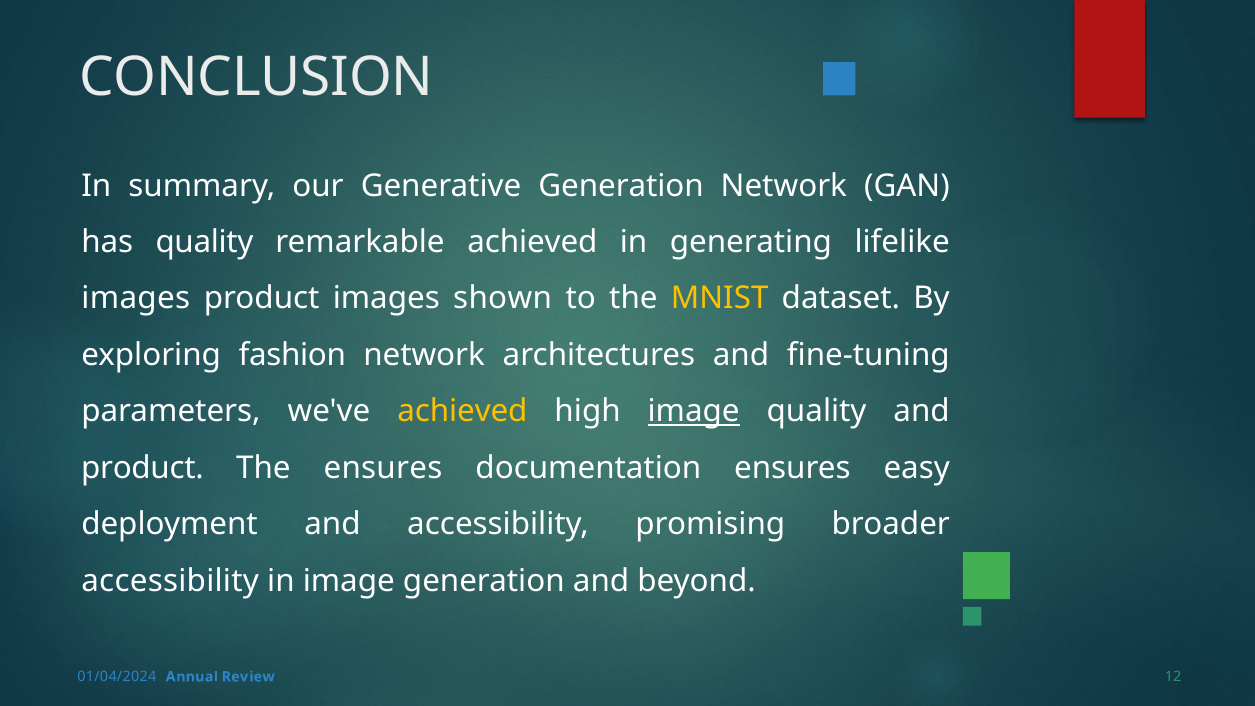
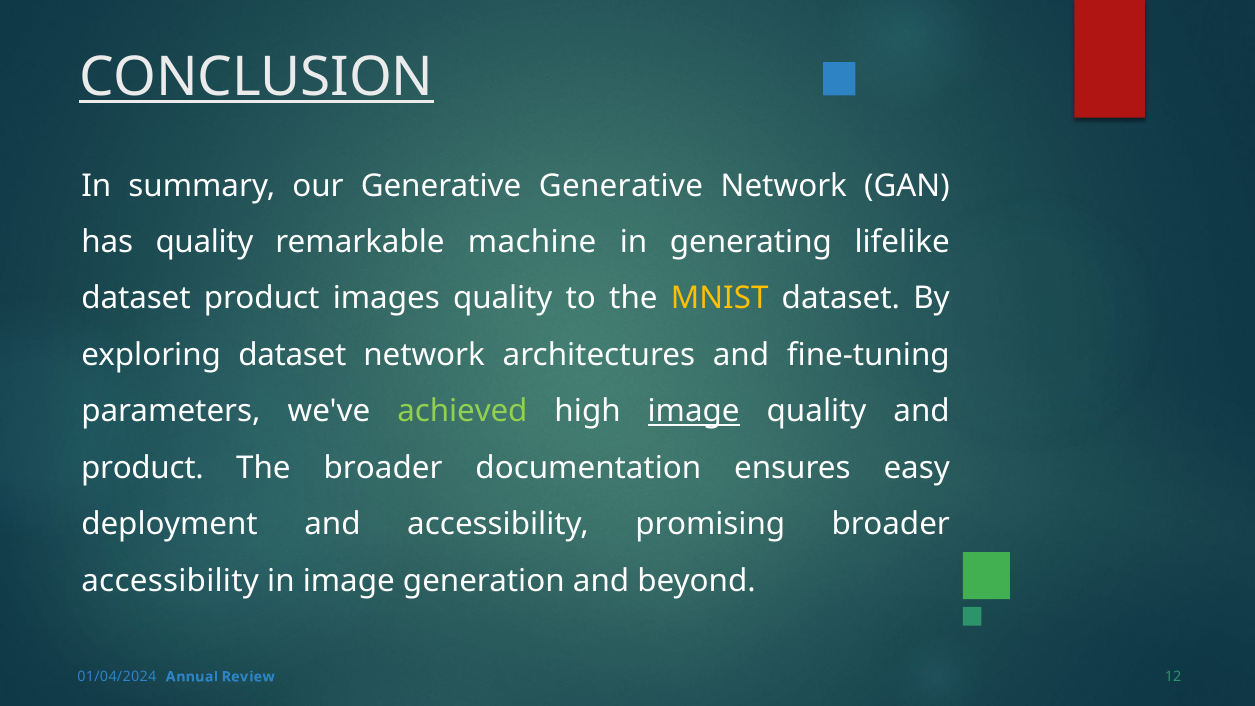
CONCLUSION underline: none -> present
Generative Generation: Generation -> Generative
remarkable achieved: achieved -> machine
images at (136, 299): images -> dataset
images shown: shown -> quality
exploring fashion: fashion -> dataset
achieved at (462, 412) colour: yellow -> light green
The ensures: ensures -> broader
